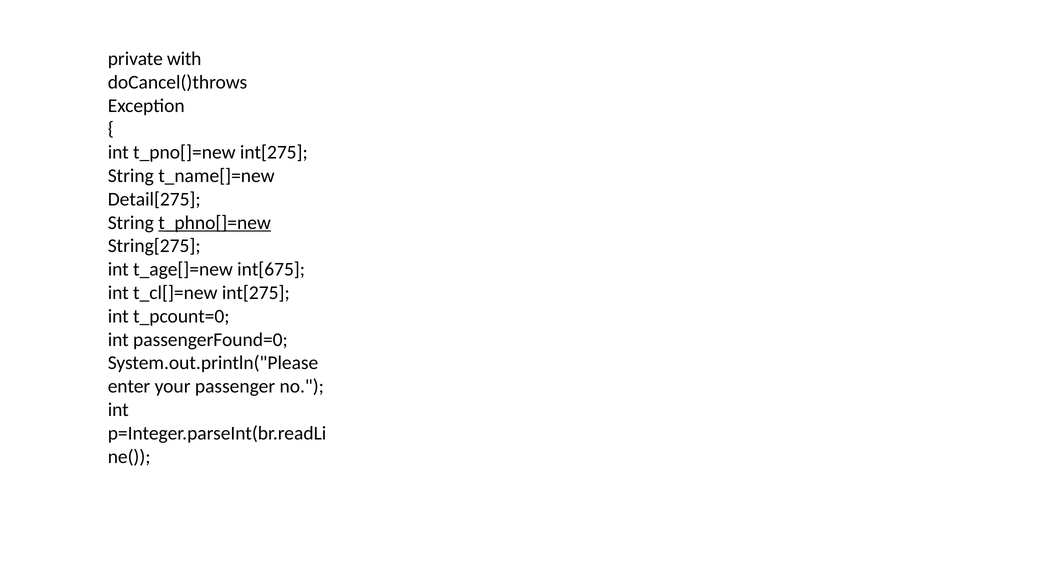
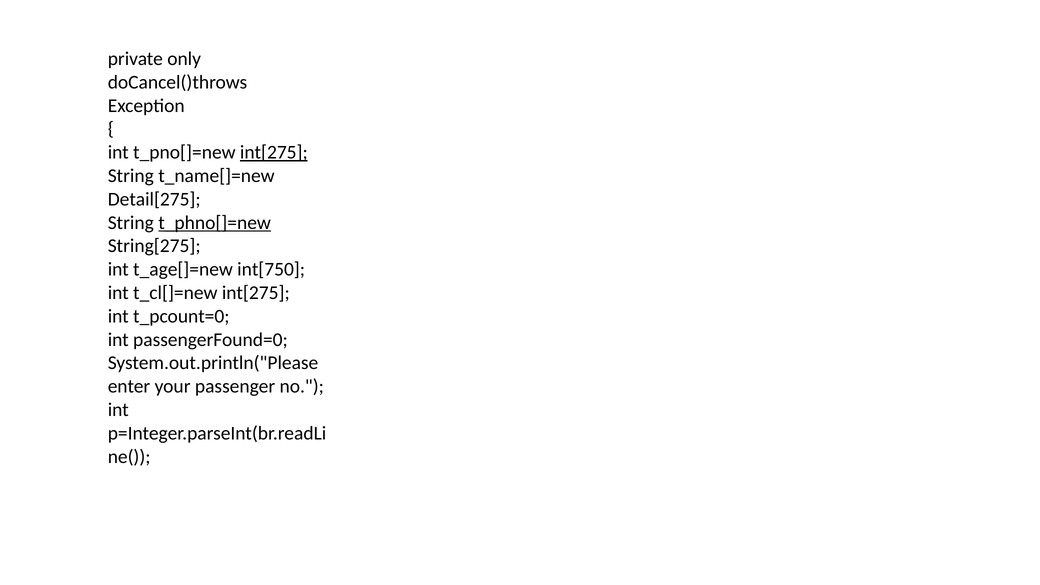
with: with -> only
int[275 at (274, 152) underline: none -> present
int[675: int[675 -> int[750
